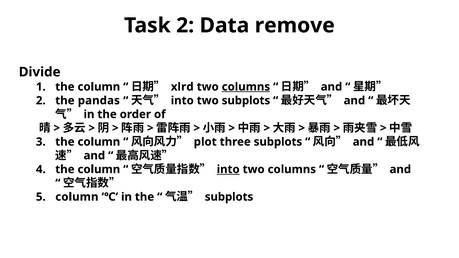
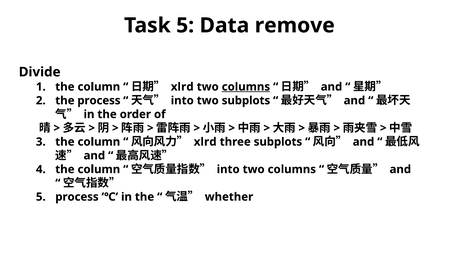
Task 2: 2 -> 5
the pandas: pandas -> process
plot at (205, 142): plot -> xlrd
into at (228, 169) underline: present -> none
column at (77, 197): column -> process
subplots at (229, 197): subplots -> whether
